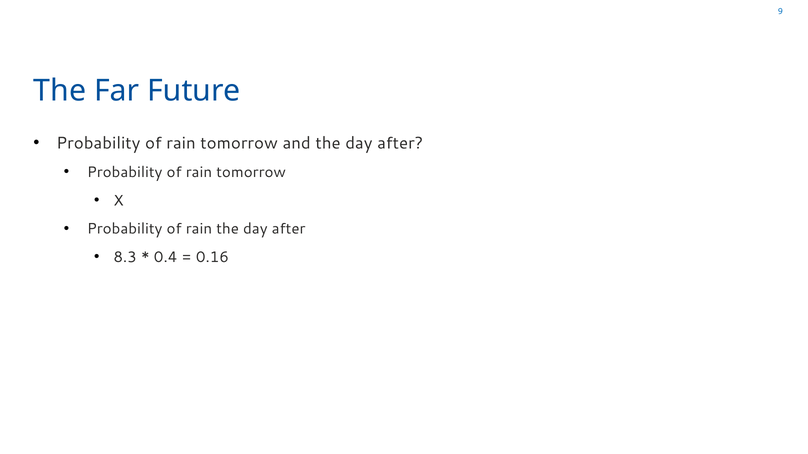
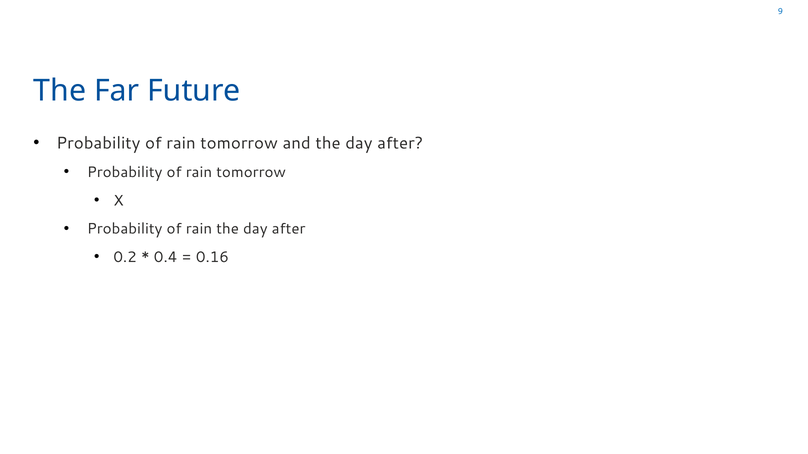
8.3: 8.3 -> 0.2
